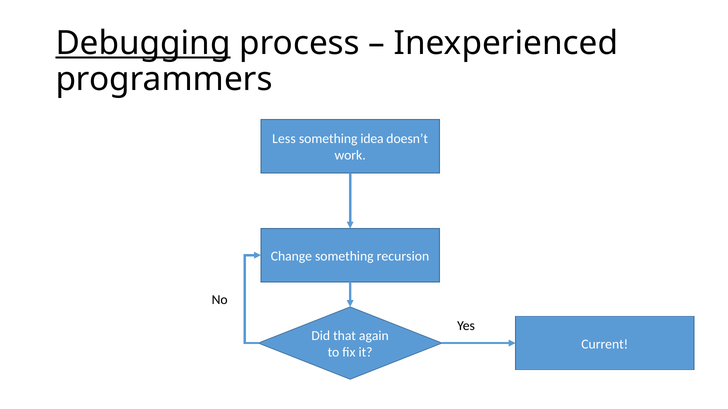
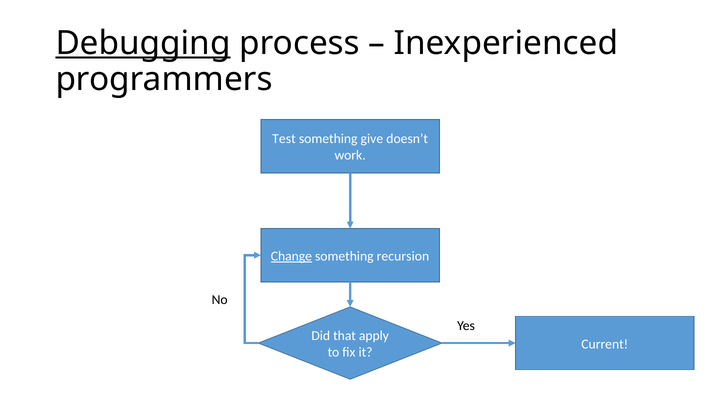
Less: Less -> Test
idea: idea -> give
Change underline: none -> present
again: again -> apply
